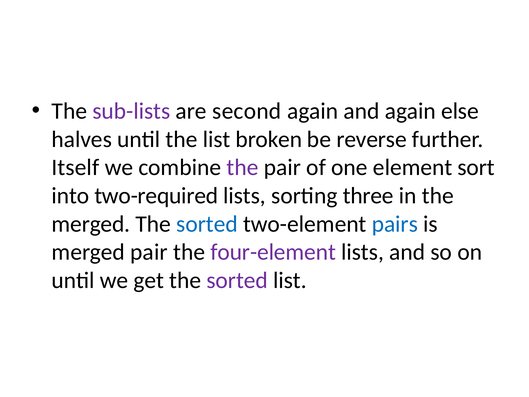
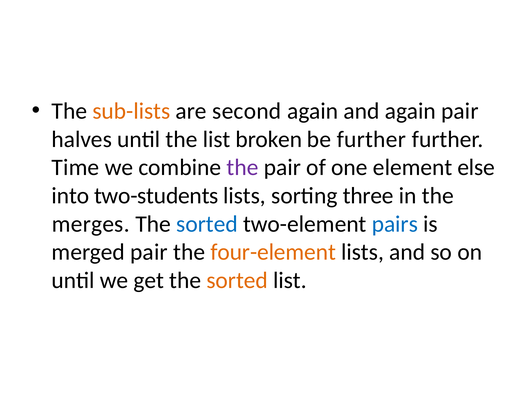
sub-lists colour: purple -> orange
again else: else -> pair
be reverse: reverse -> further
Itself: Itself -> Time
sort: sort -> else
two-required: two-required -> two-students
merged at (91, 224): merged -> merges
four-element colour: purple -> orange
sorted at (237, 280) colour: purple -> orange
